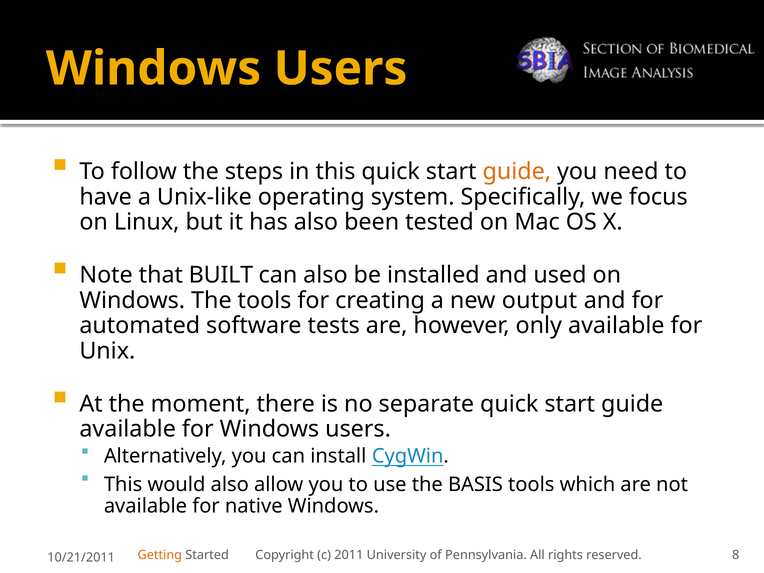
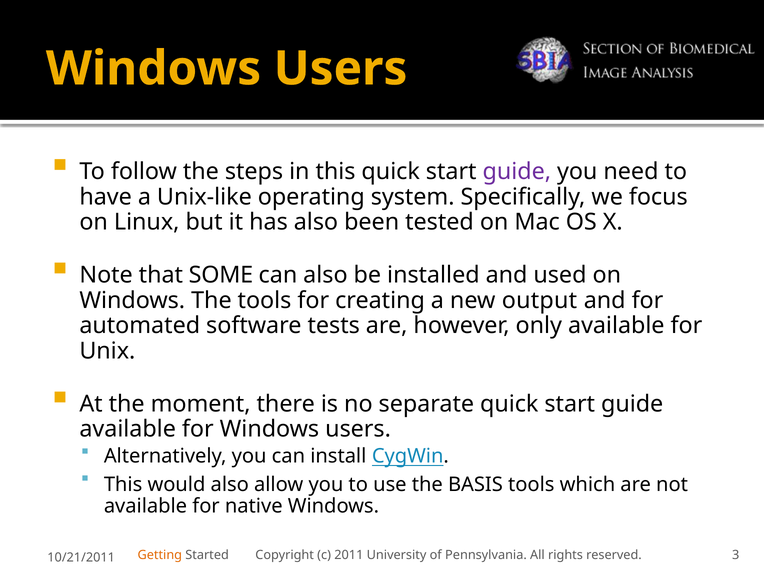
guide at (517, 172) colour: orange -> purple
BUILT: BUILT -> SOME
8: 8 -> 3
